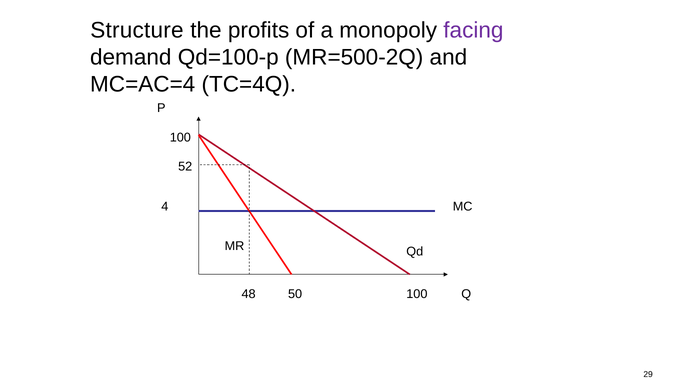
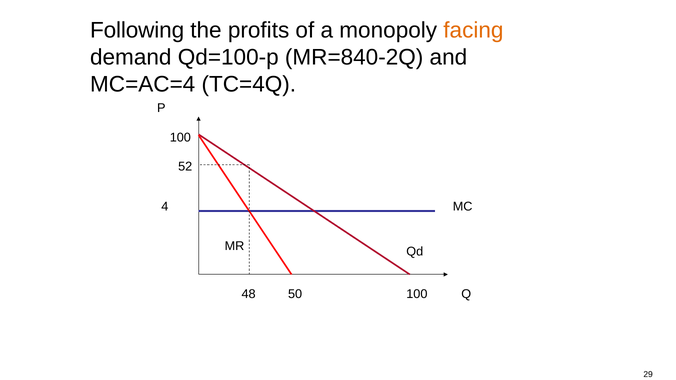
Structure: Structure -> Following
facing colour: purple -> orange
MR=500-2Q: MR=500-2Q -> MR=840-2Q
